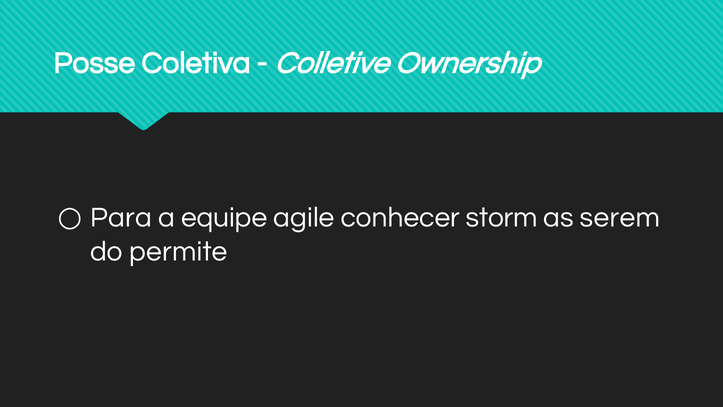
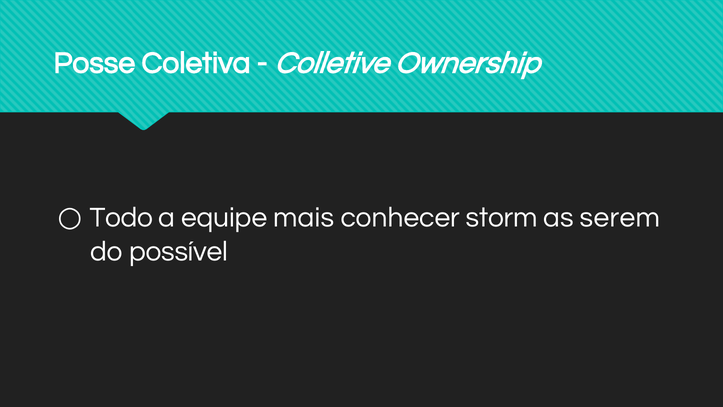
Para: Para -> Todo
agile: agile -> mais
permite: permite -> possível
